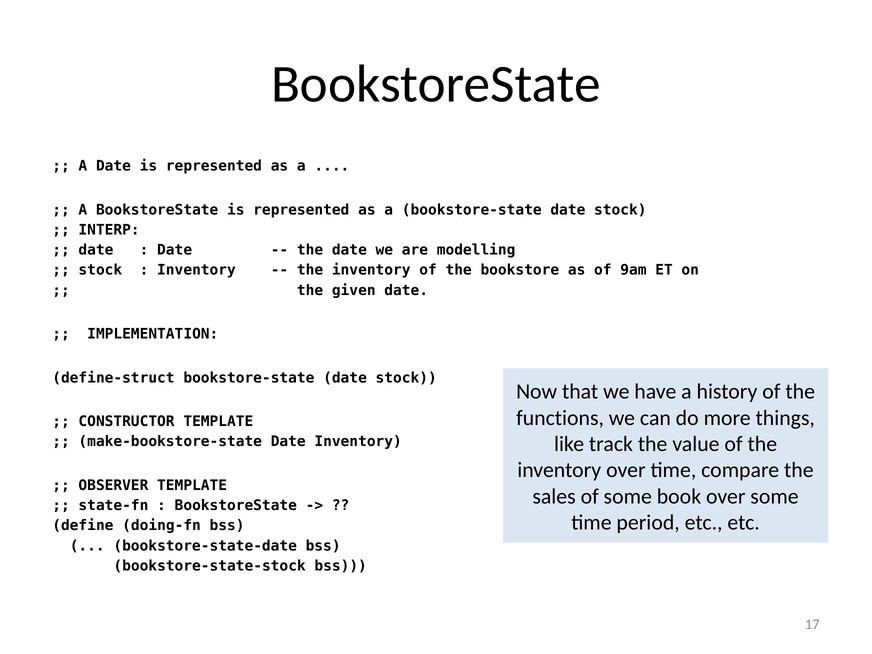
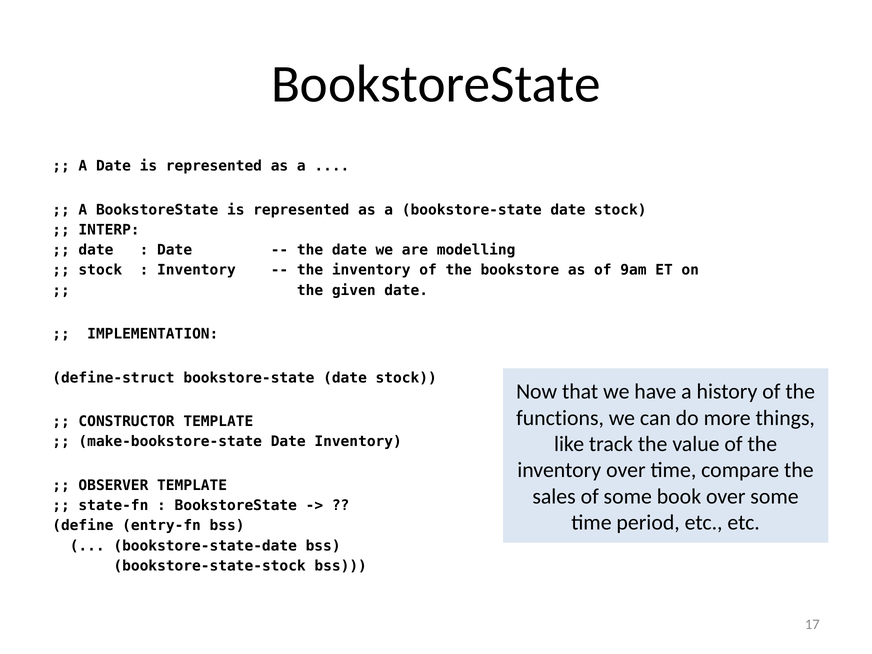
doing-fn: doing-fn -> entry-fn
